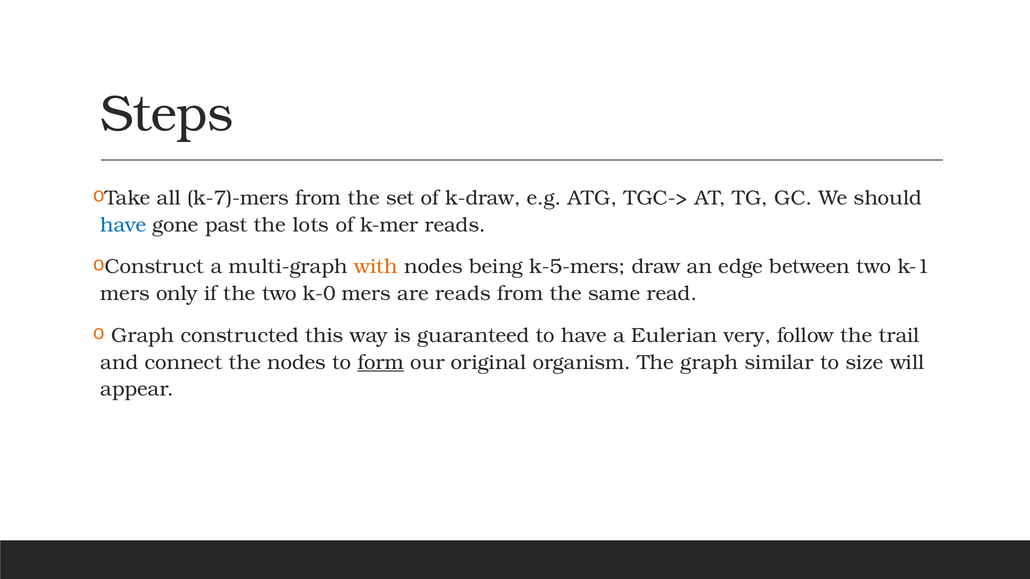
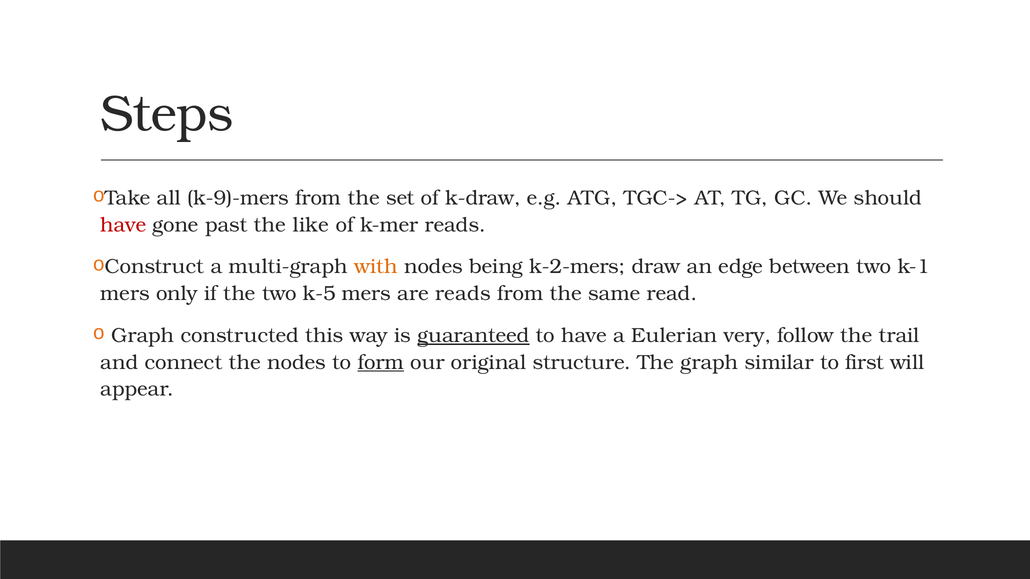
k-7)-mers: k-7)-mers -> k-9)-mers
have at (123, 225) colour: blue -> red
lots: lots -> like
k-5-mers: k-5-mers -> k-2-mers
k-0: k-0 -> k-5
guaranteed underline: none -> present
organism: organism -> structure
size: size -> first
